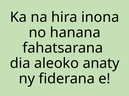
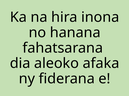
anaty: anaty -> afaka
